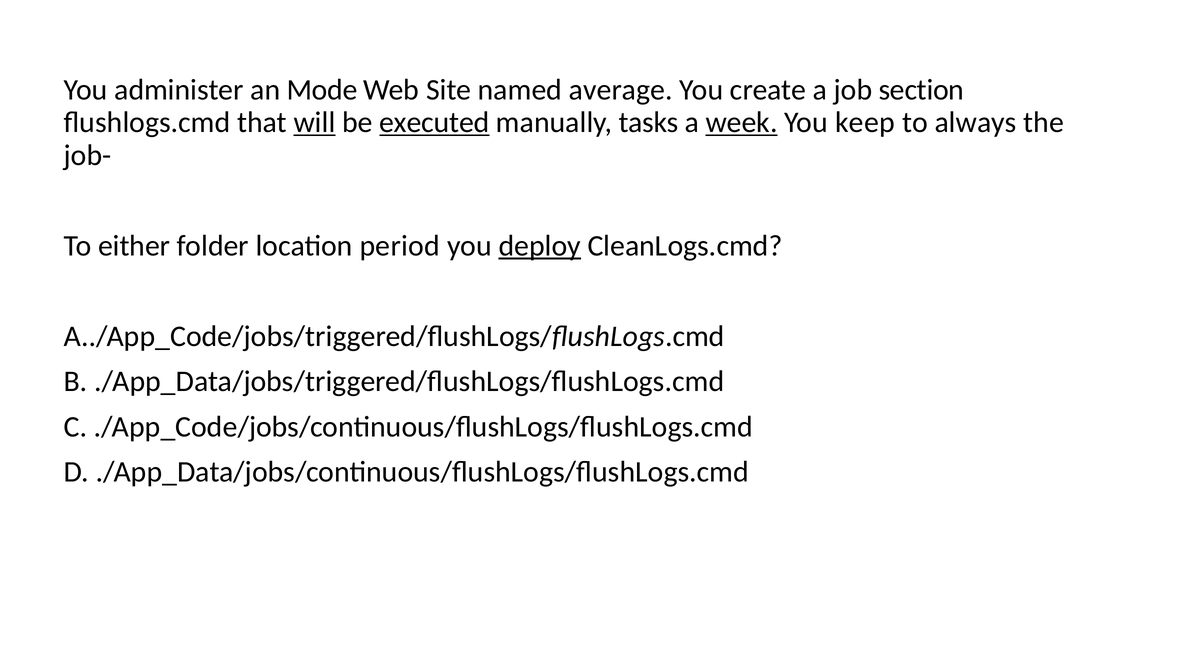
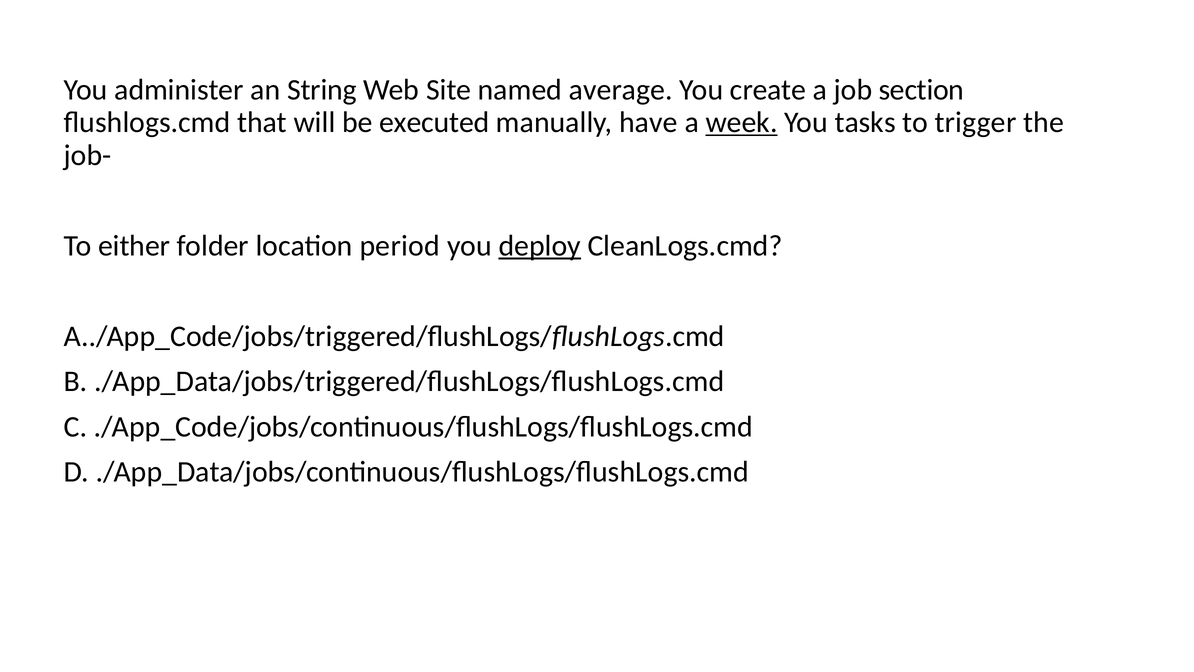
Mode: Mode -> String
will underline: present -> none
executed underline: present -> none
tasks: tasks -> have
keep: keep -> tasks
always: always -> trigger
